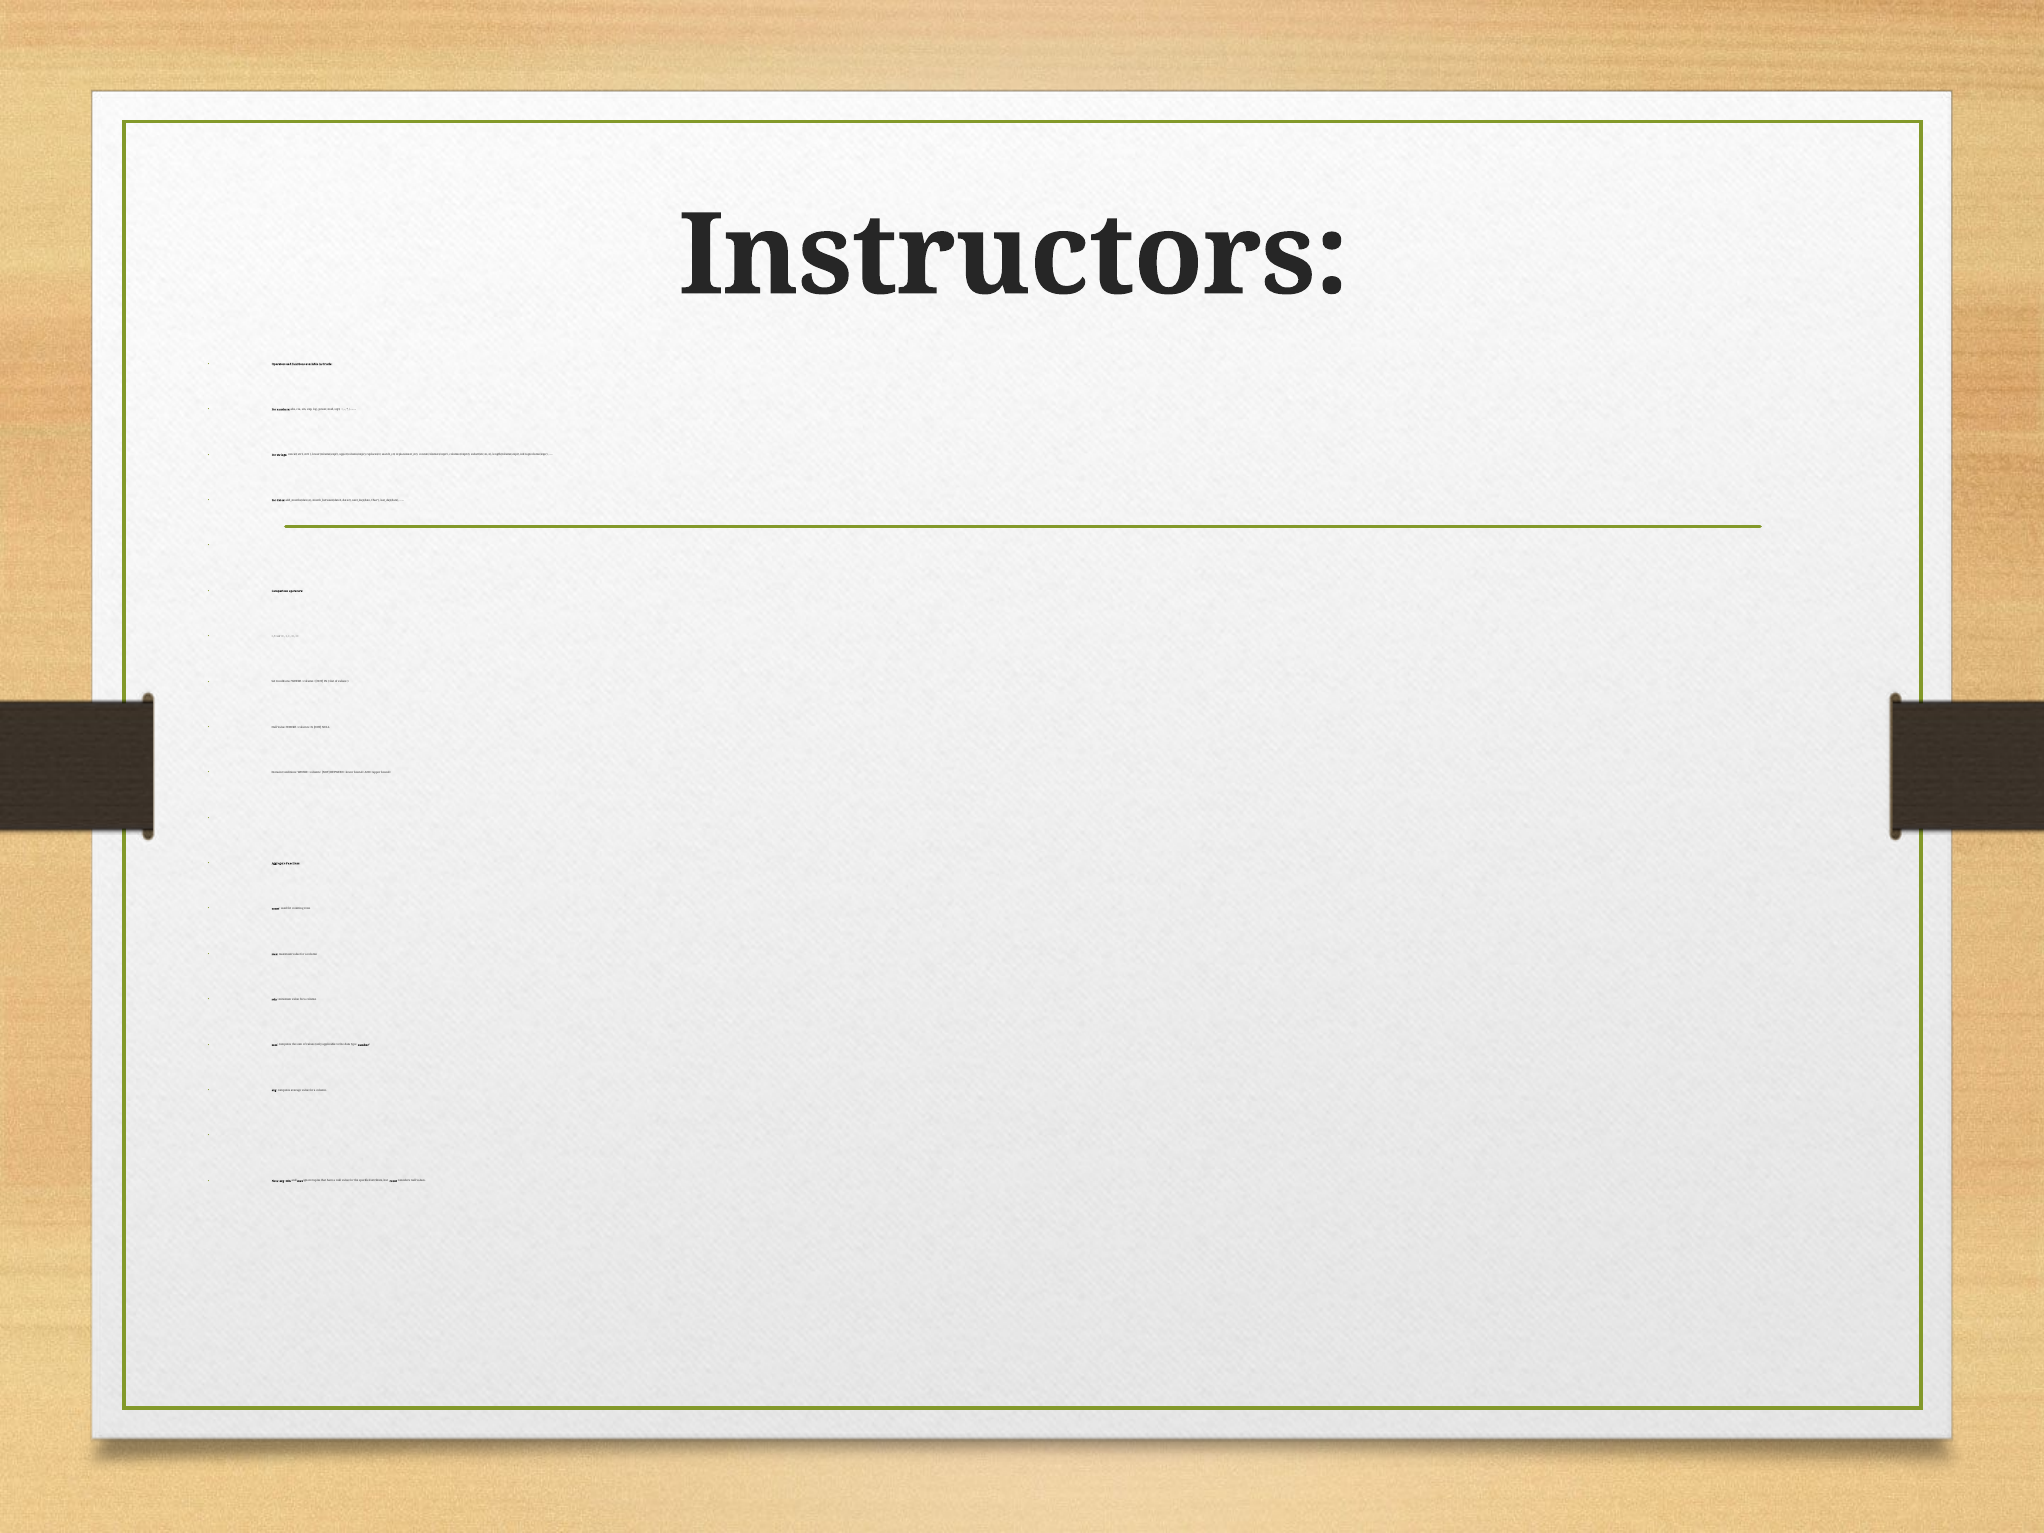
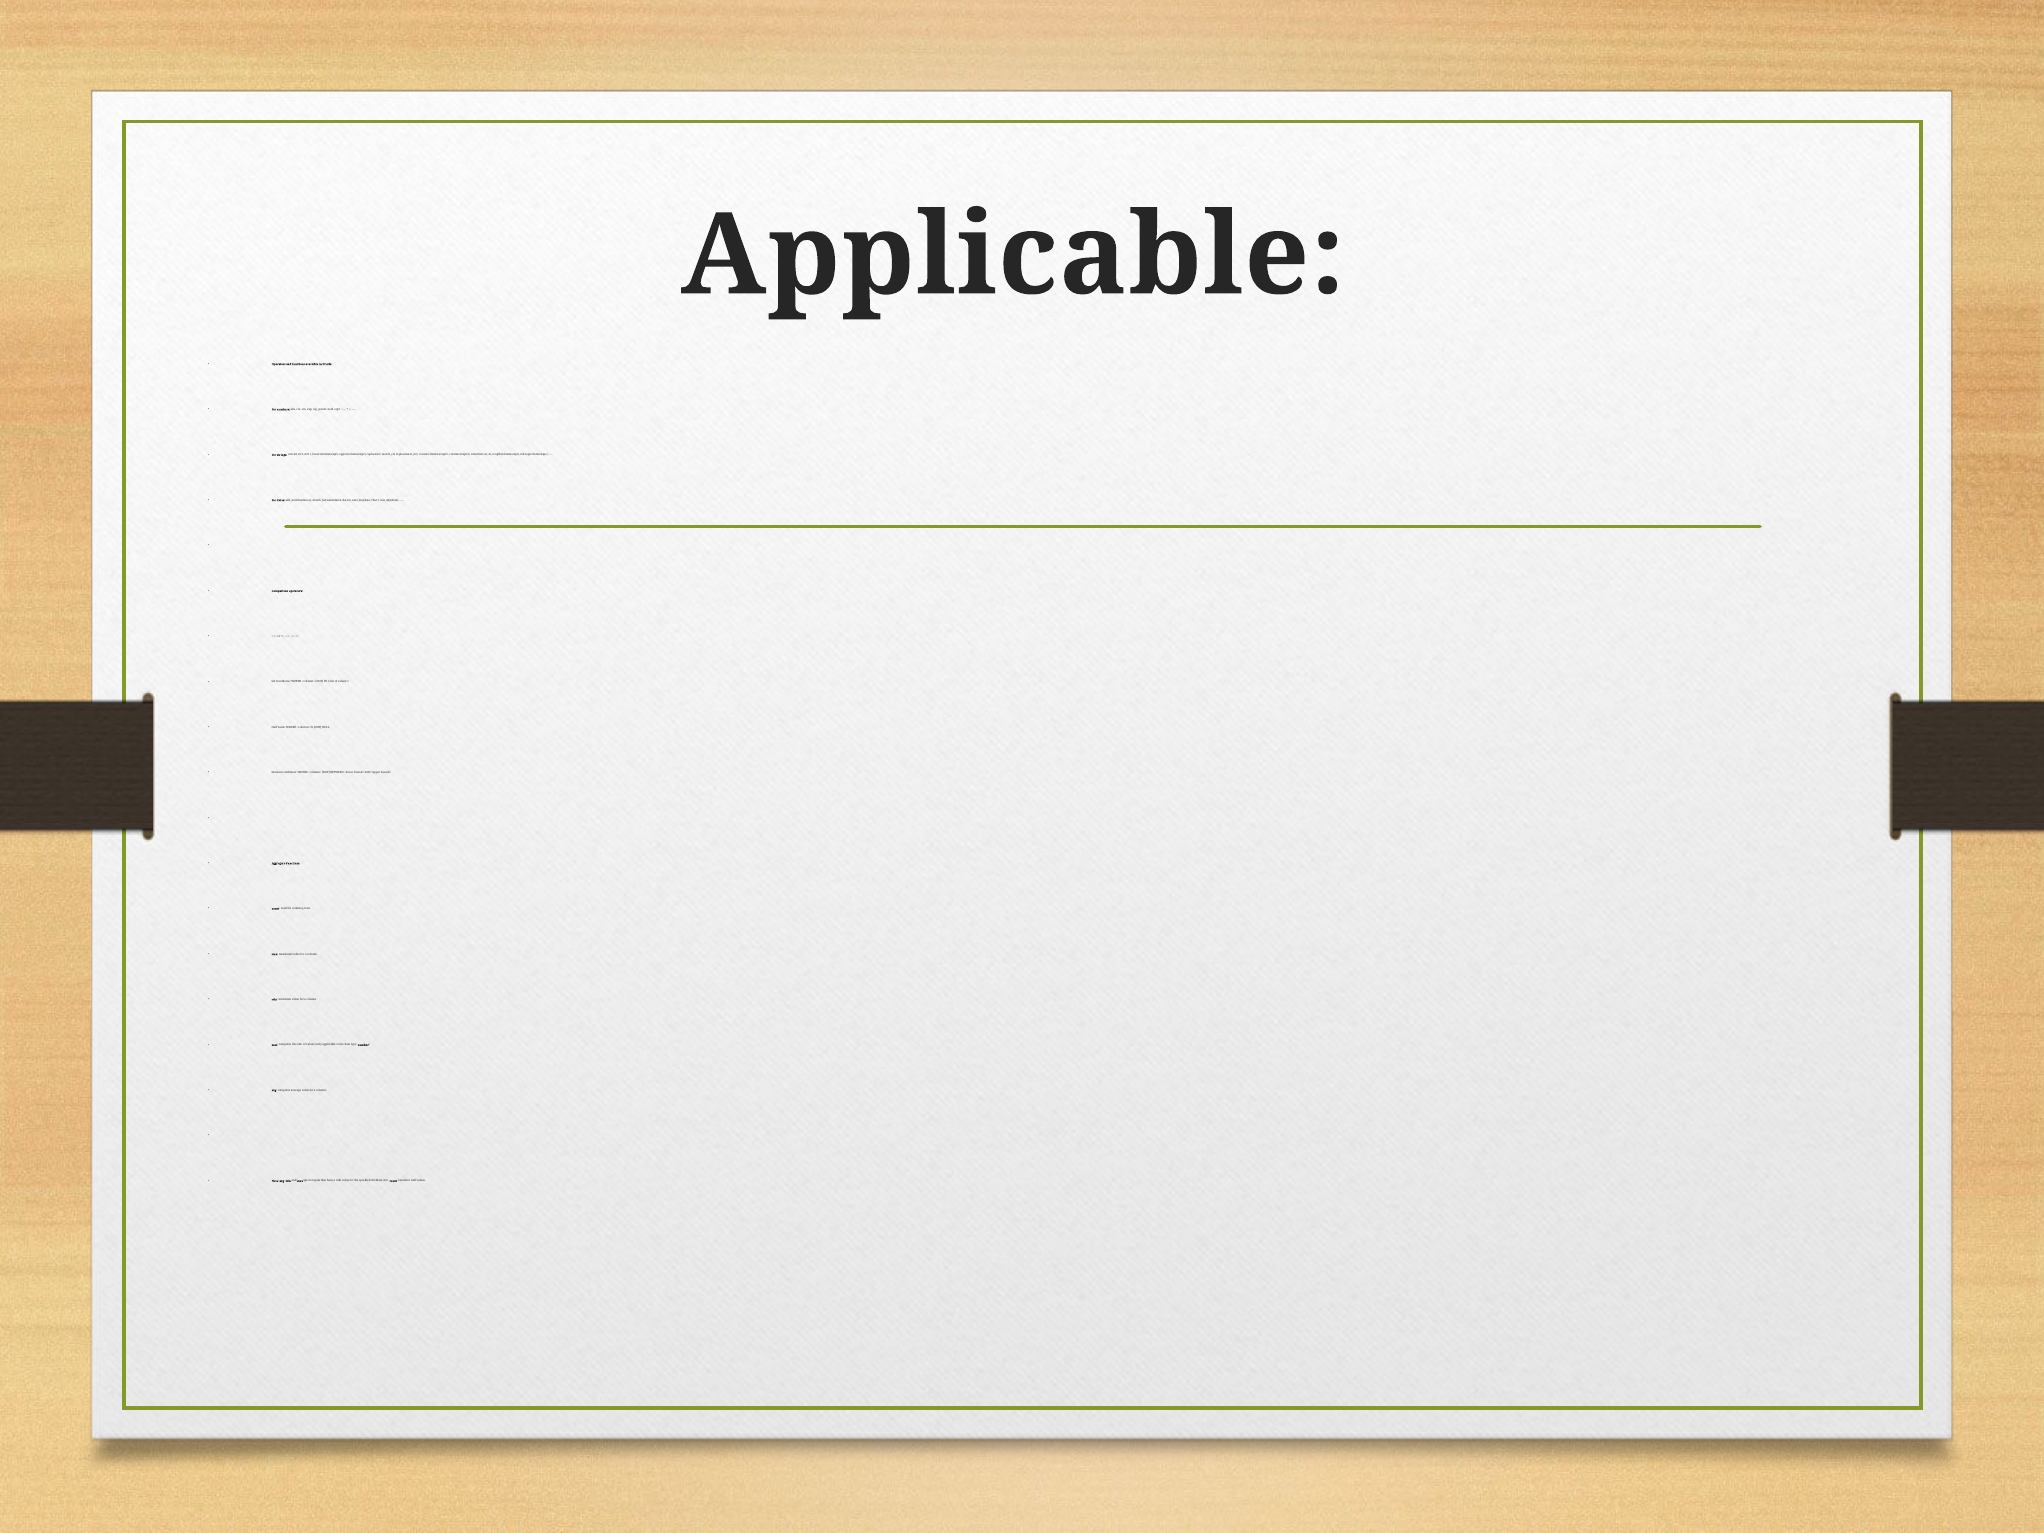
Instructors at (1014, 256): Instructors -> Applicable
